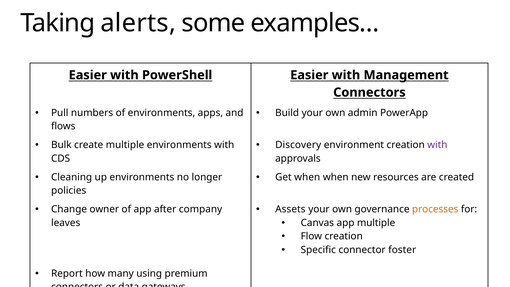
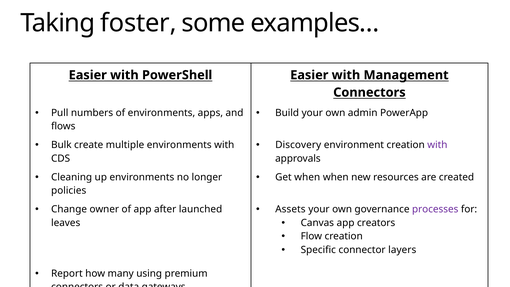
alerts: alerts -> foster
company: company -> launched
processes colour: orange -> purple
app multiple: multiple -> creators
foster: foster -> layers
